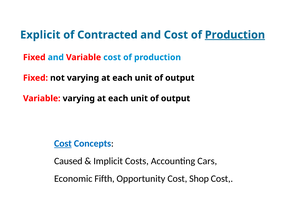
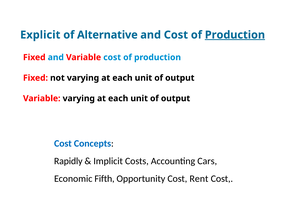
Contracted: Contracted -> Alternative
Cost at (63, 143) underline: present -> none
Caused: Caused -> Rapidly
Shop: Shop -> Rent
